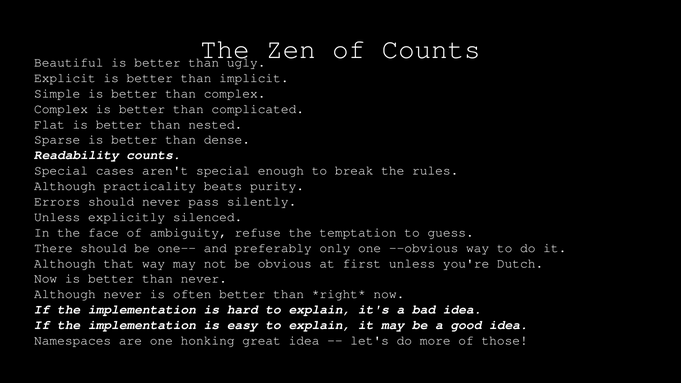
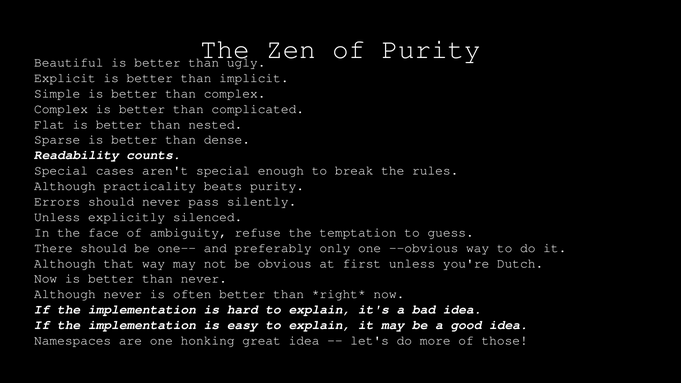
of Counts: Counts -> Purity
